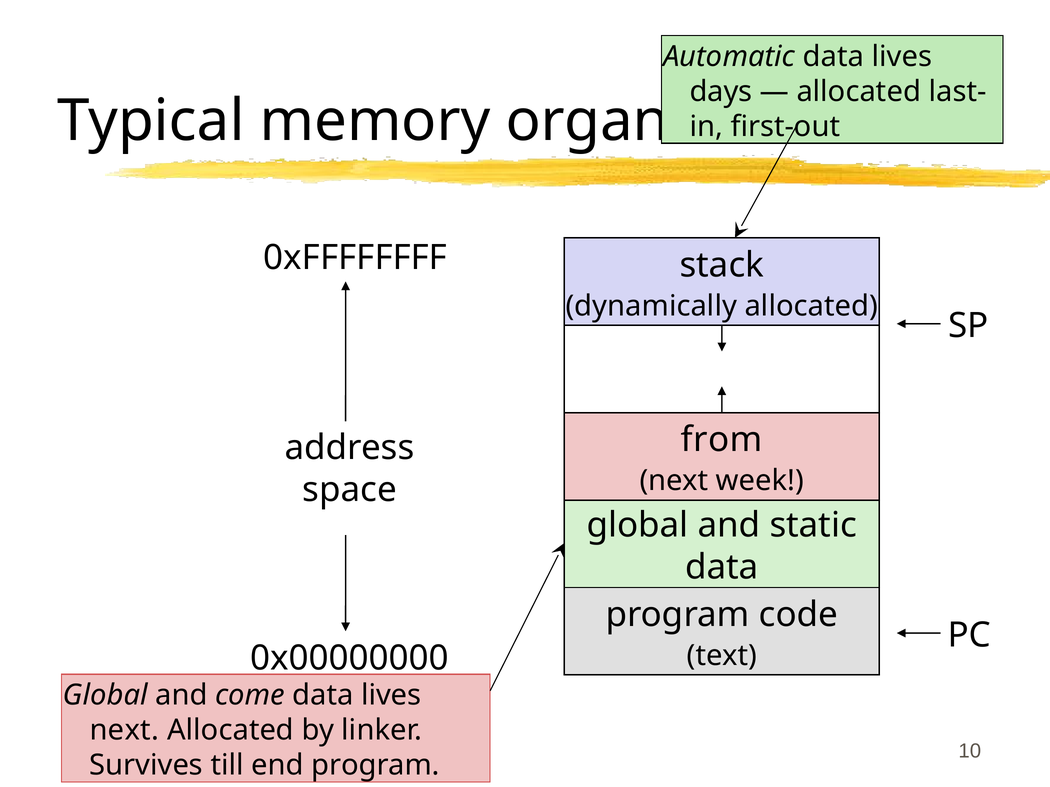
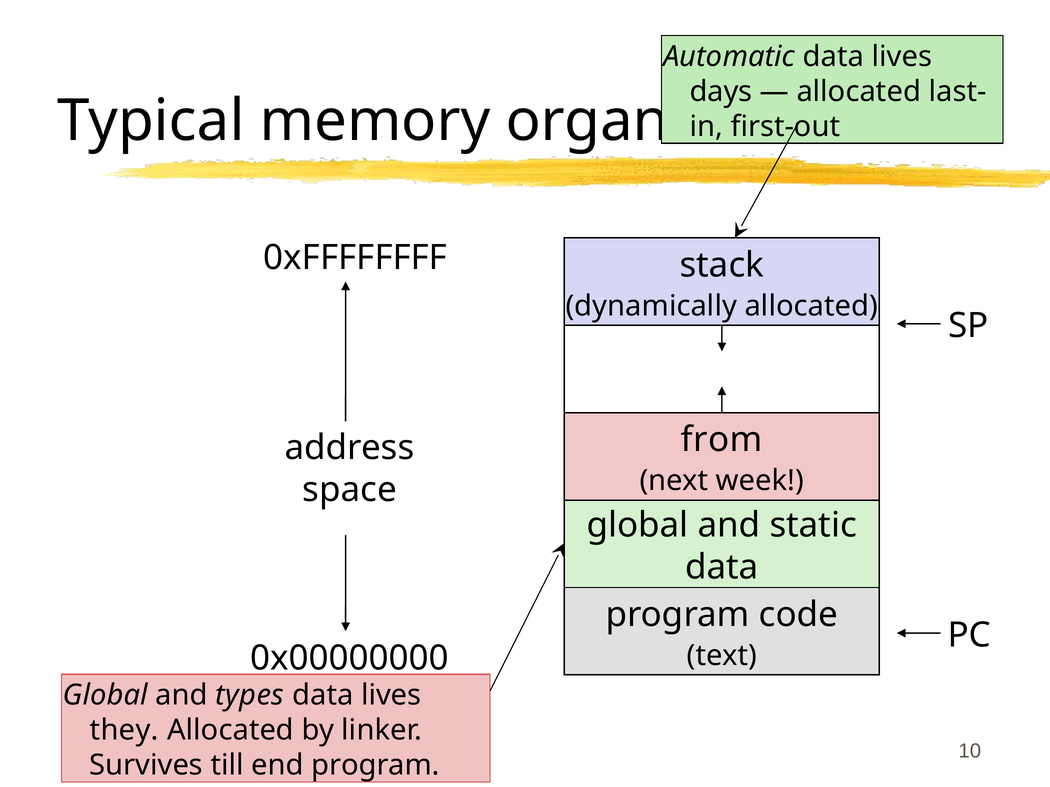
come: come -> types
next at (124, 731): next -> they
